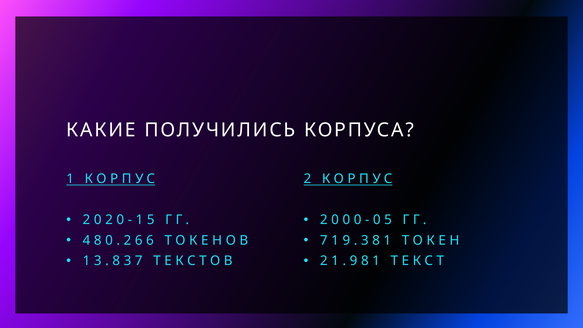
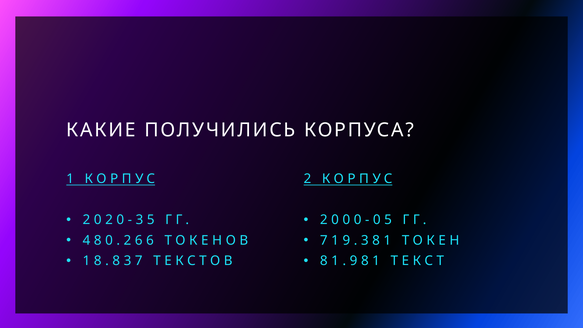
1 at (139, 220): 1 -> 3
1 3: 3 -> 8
2 at (324, 261): 2 -> 8
